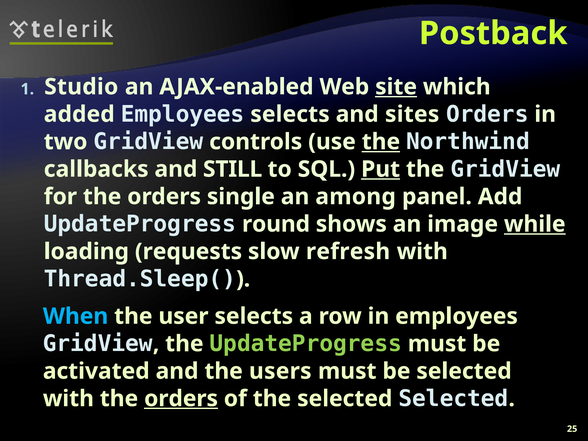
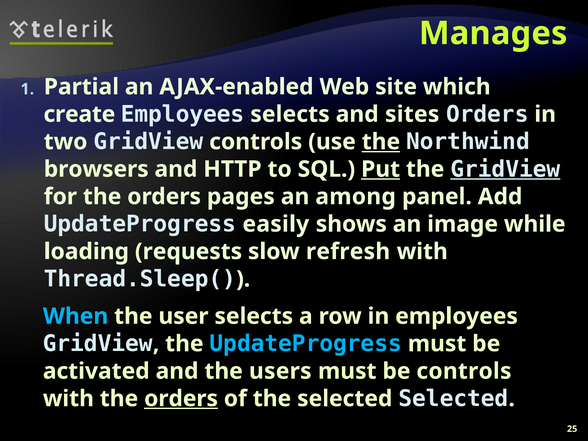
Postback: Postback -> Manages
Studio: Studio -> Partial
site underline: present -> none
added: added -> create
callbacks: callbacks -> browsers
STILL: STILL -> HTTP
GridView at (505, 169) underline: none -> present
single: single -> pages
round: round -> easily
while underline: present -> none
UpdateProgress at (306, 344) colour: light green -> light blue
be selected: selected -> controls
